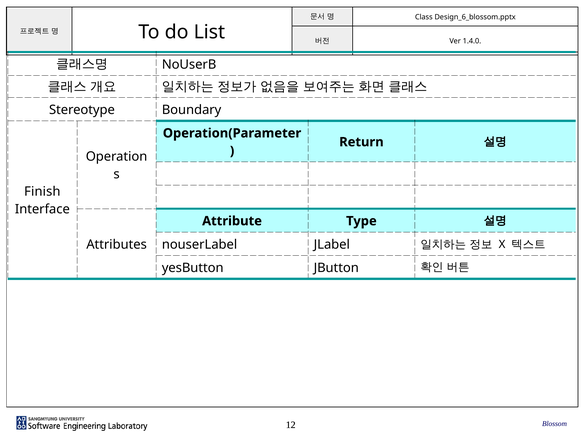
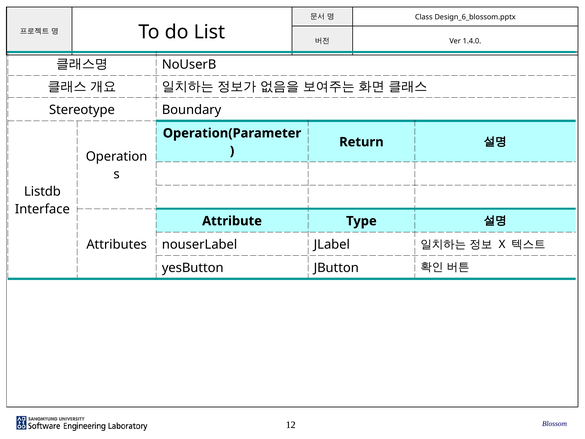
Finish: Finish -> Listdb
